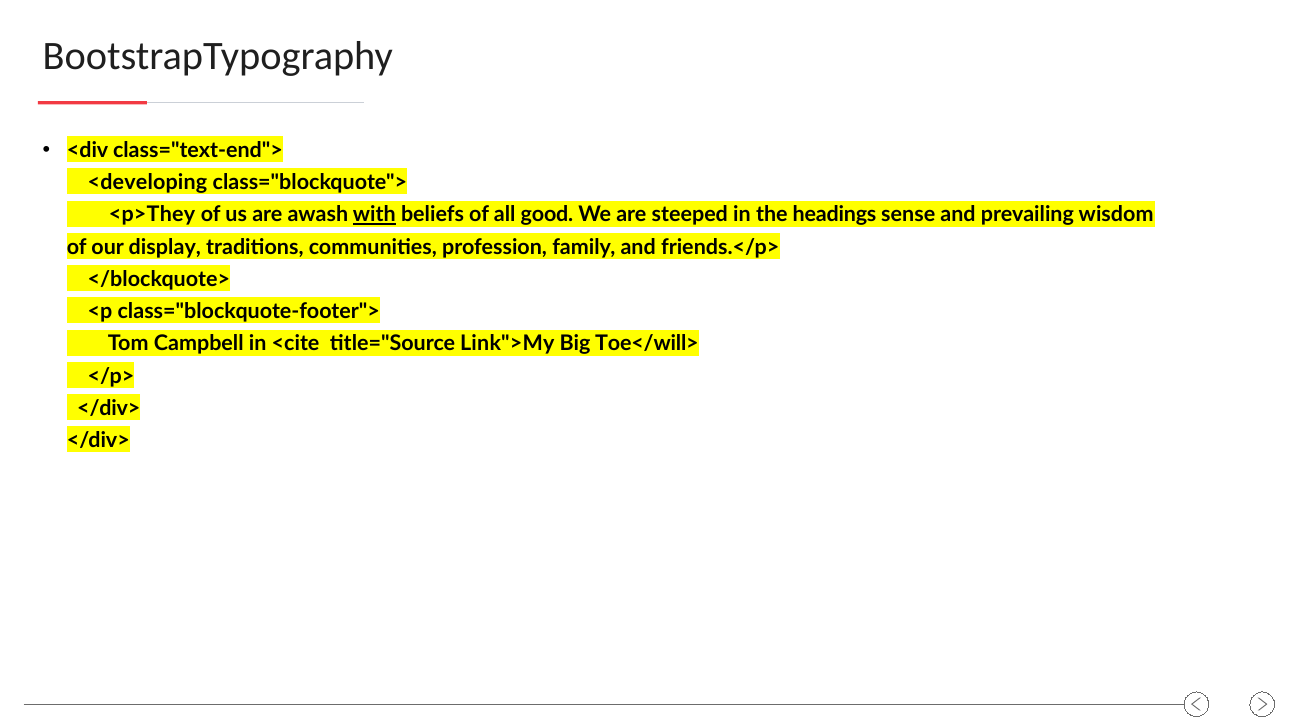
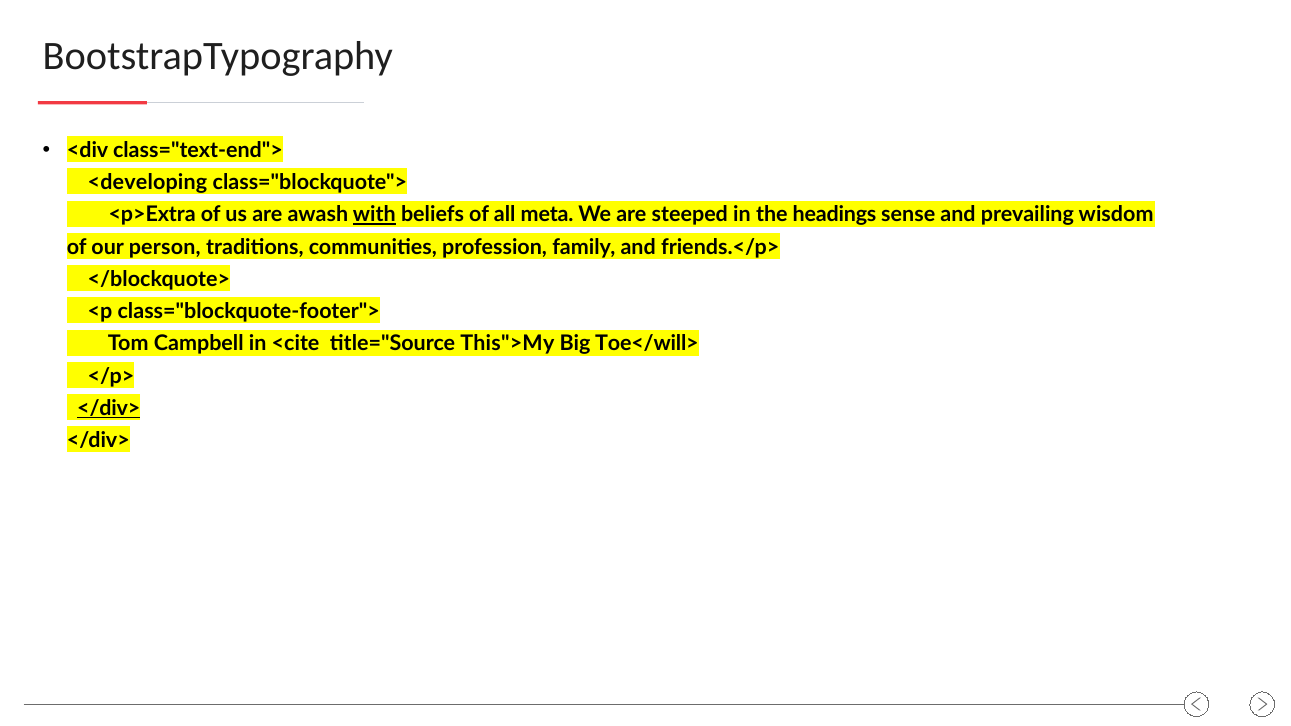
<p>They: <p>They -> <p>Extra
good: good -> meta
display: display -> person
Link">My: Link">My -> This">My
</div> at (109, 409) underline: none -> present
